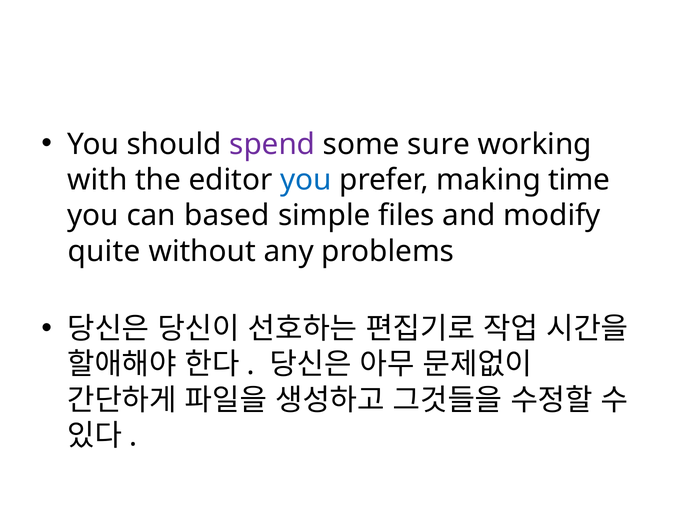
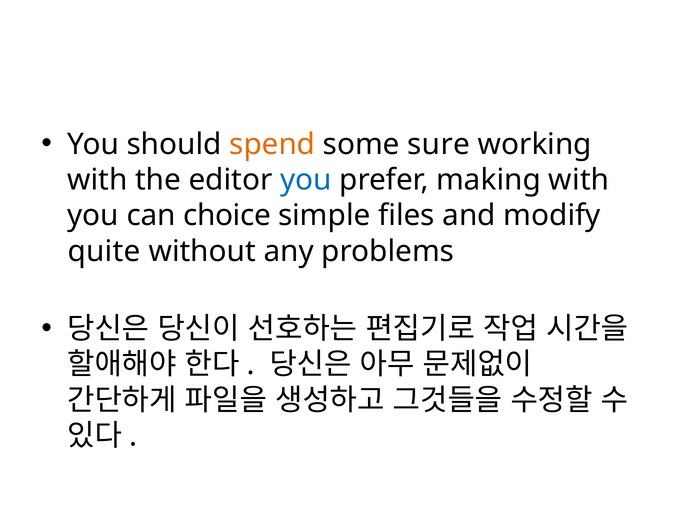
spend colour: purple -> orange
making time: time -> with
based: based -> choice
